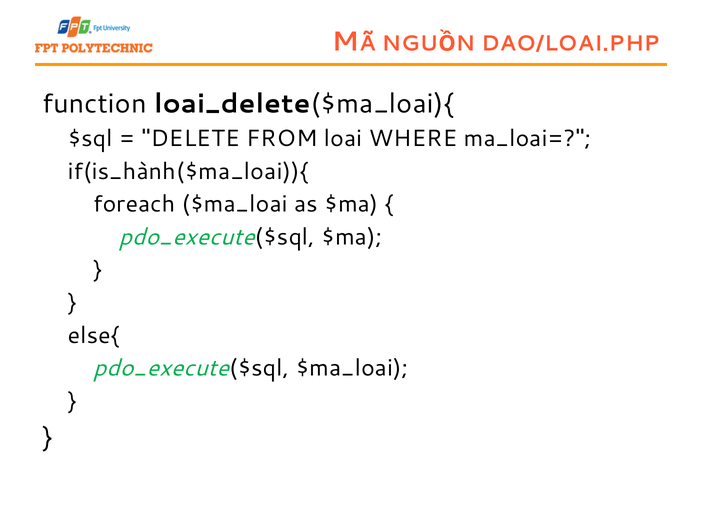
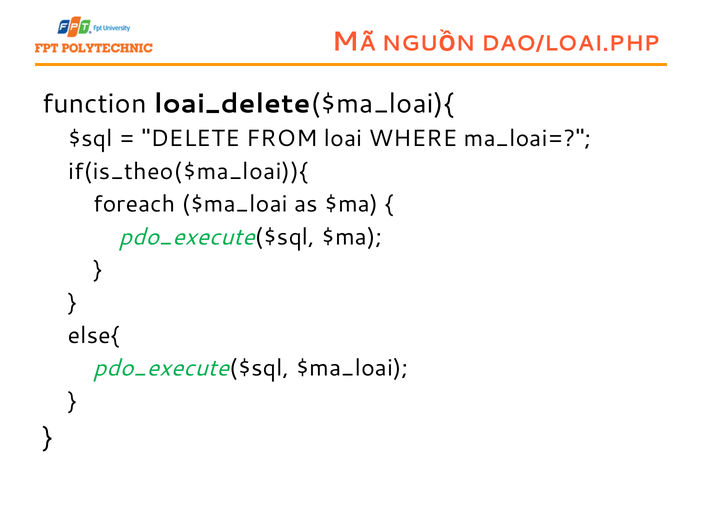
if(is_hành($ma_loai)){: if(is_hành($ma_loai)){ -> if(is_theo($ma_loai)){
